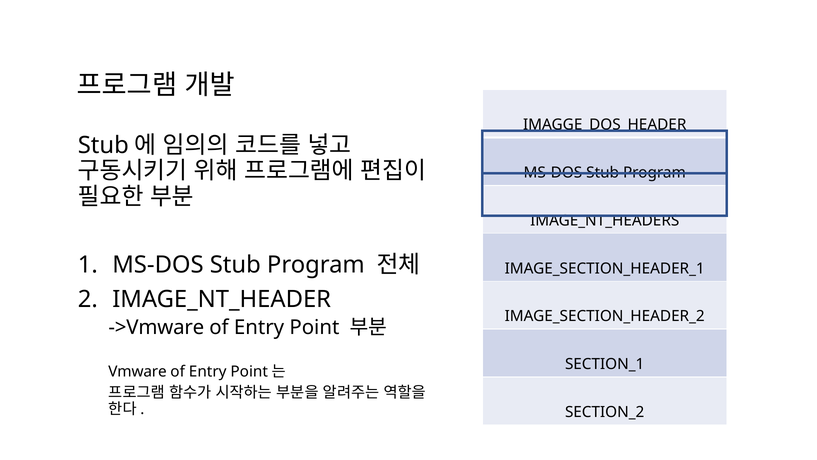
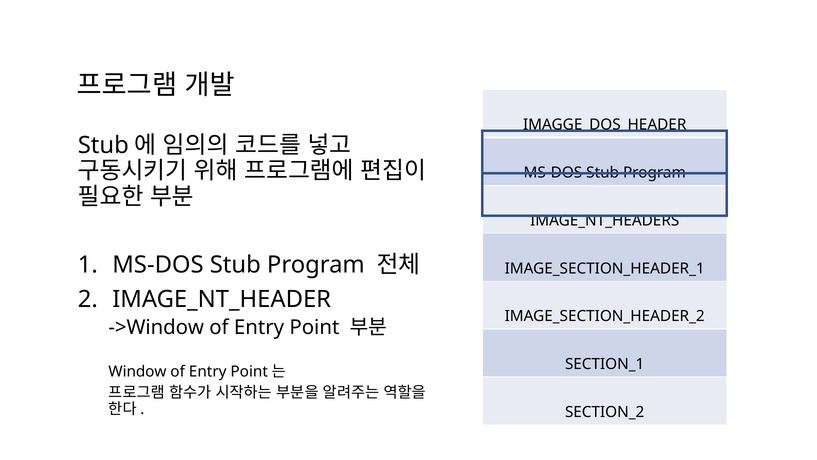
->Vmware: ->Vmware -> ->Window
Vmware: Vmware -> Window
